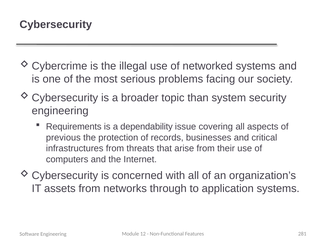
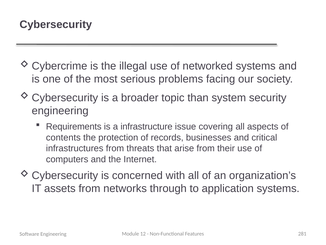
dependability: dependability -> infrastructure
previous: previous -> contents
